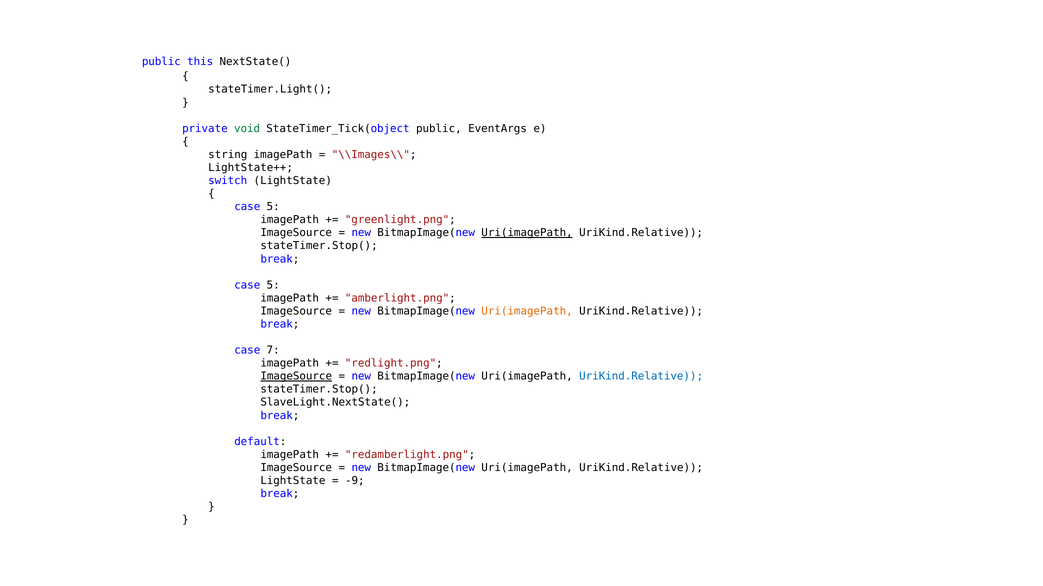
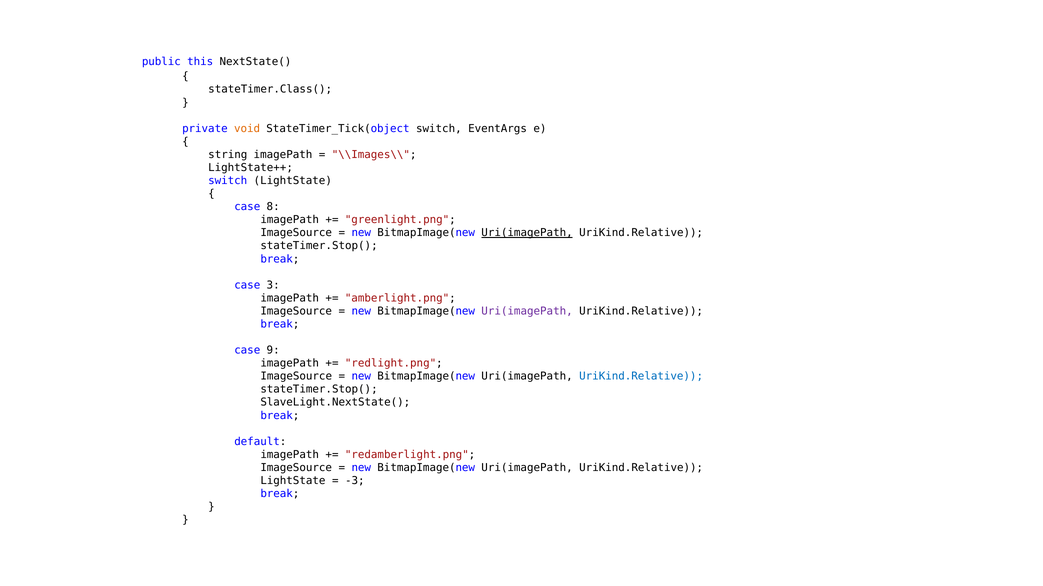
stateTimer.Light(: stateTimer.Light( -> stateTimer.Class(
void colour: green -> orange
StateTimer_Tick(object public: public -> switch
5 at (273, 207): 5 -> 8
5 at (273, 285): 5 -> 3
Uri(imagePath at (527, 311) colour: orange -> purple
7: 7 -> 9
ImageSource at (296, 377) underline: present -> none
-9: -9 -> -3
